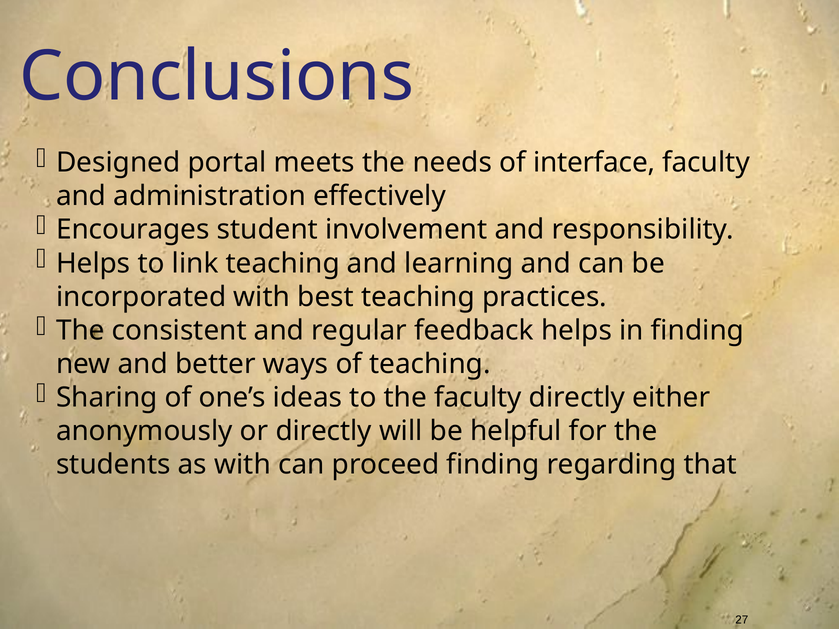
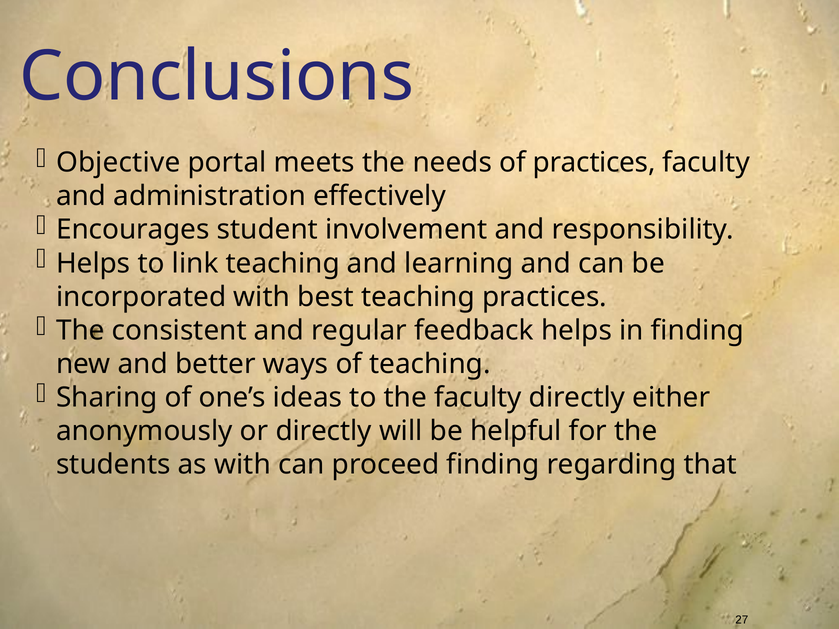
Designed: Designed -> Objective
of interface: interface -> practices
